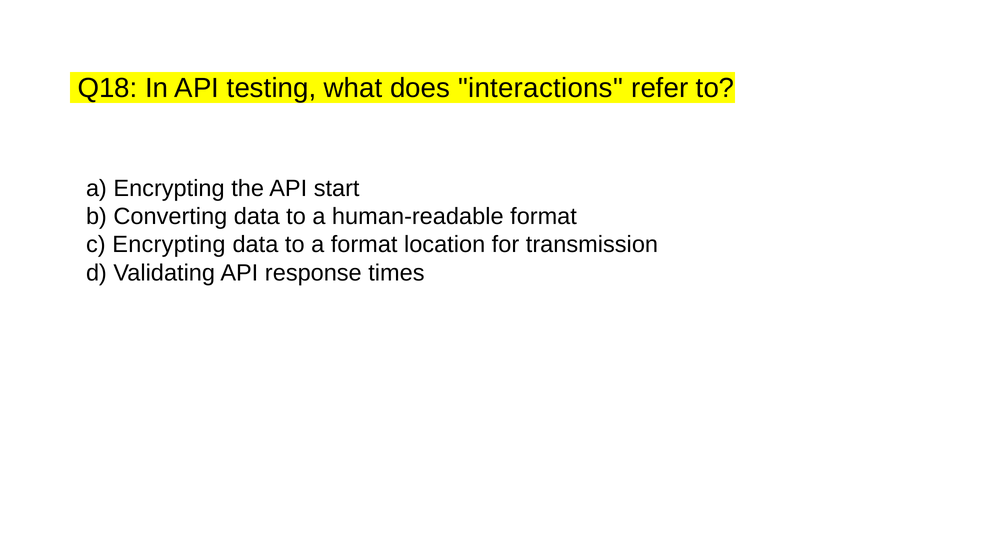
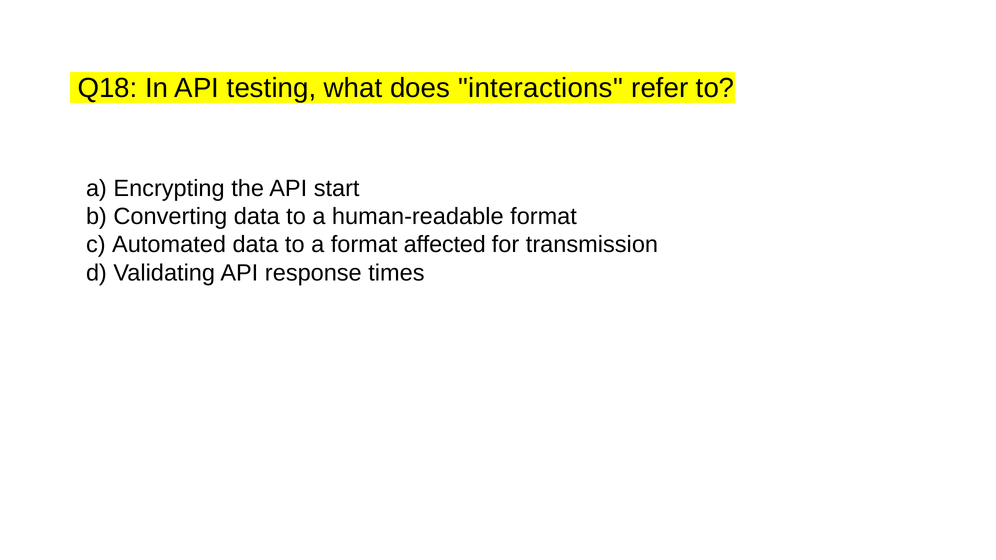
c Encrypting: Encrypting -> Automated
location: location -> affected
